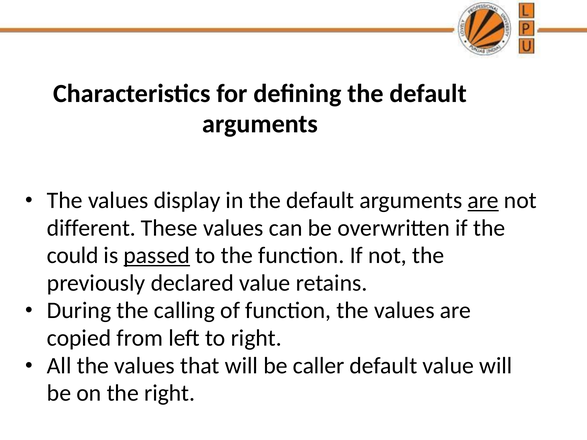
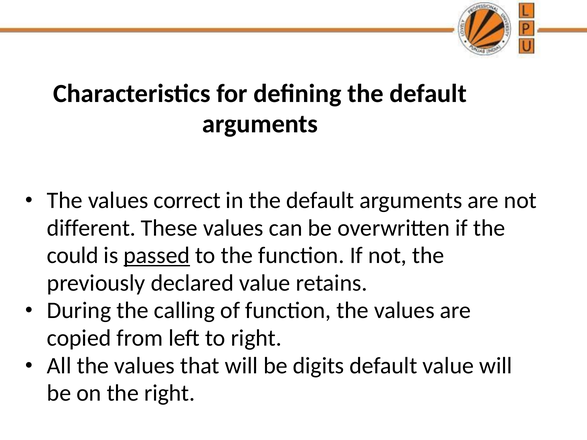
display: display -> correct
are at (483, 201) underline: present -> none
caller: caller -> digits
